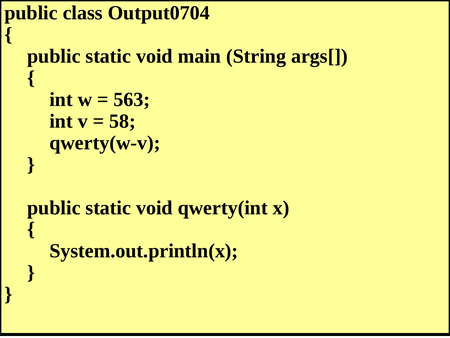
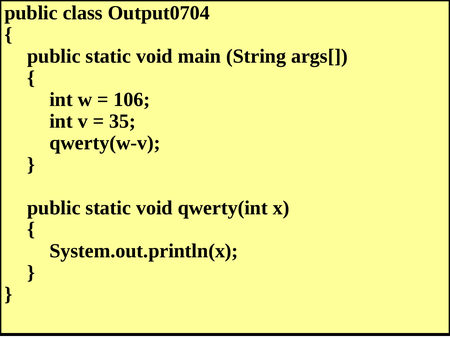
563: 563 -> 106
58: 58 -> 35
